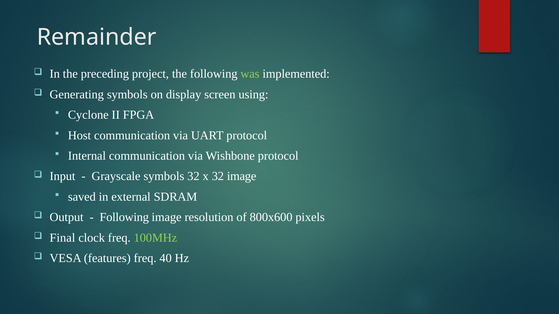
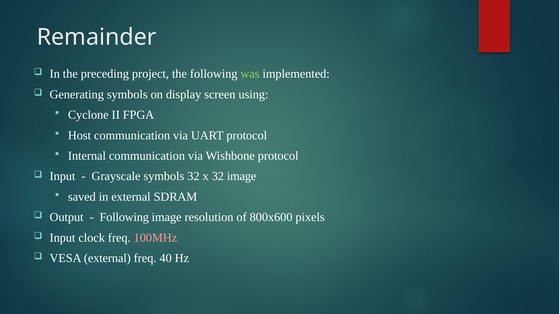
Final at (62, 238): Final -> Input
100MHz colour: light green -> pink
VESA features: features -> external
